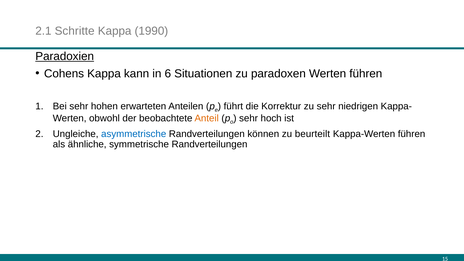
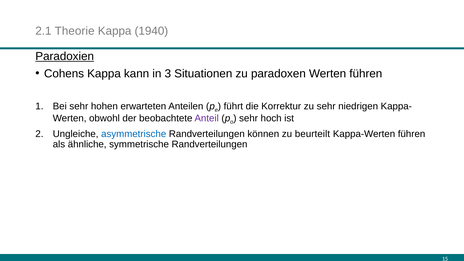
Schritte: Schritte -> Theorie
1990: 1990 -> 1940
6: 6 -> 3
Anteil colour: orange -> purple
